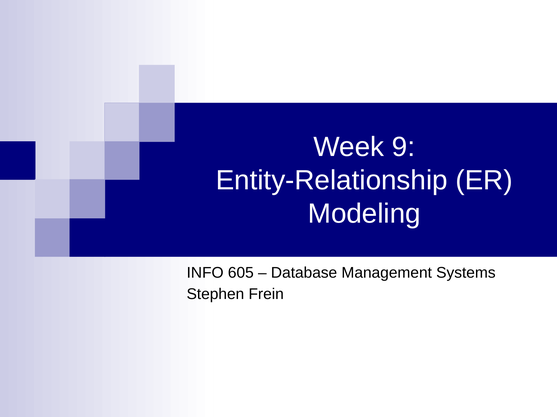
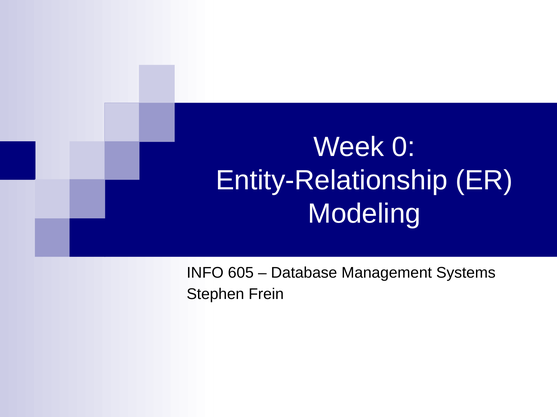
9: 9 -> 0
